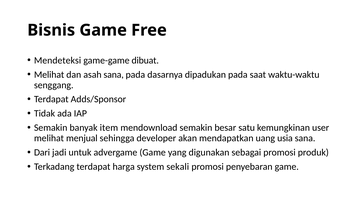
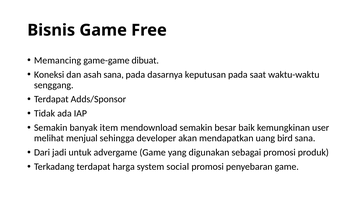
Mendeteksi: Mendeteksi -> Memancing
Melihat at (49, 74): Melihat -> Koneksi
dipadukan: dipadukan -> keputusan
satu: satu -> baik
usia: usia -> bird
sekali: sekali -> social
